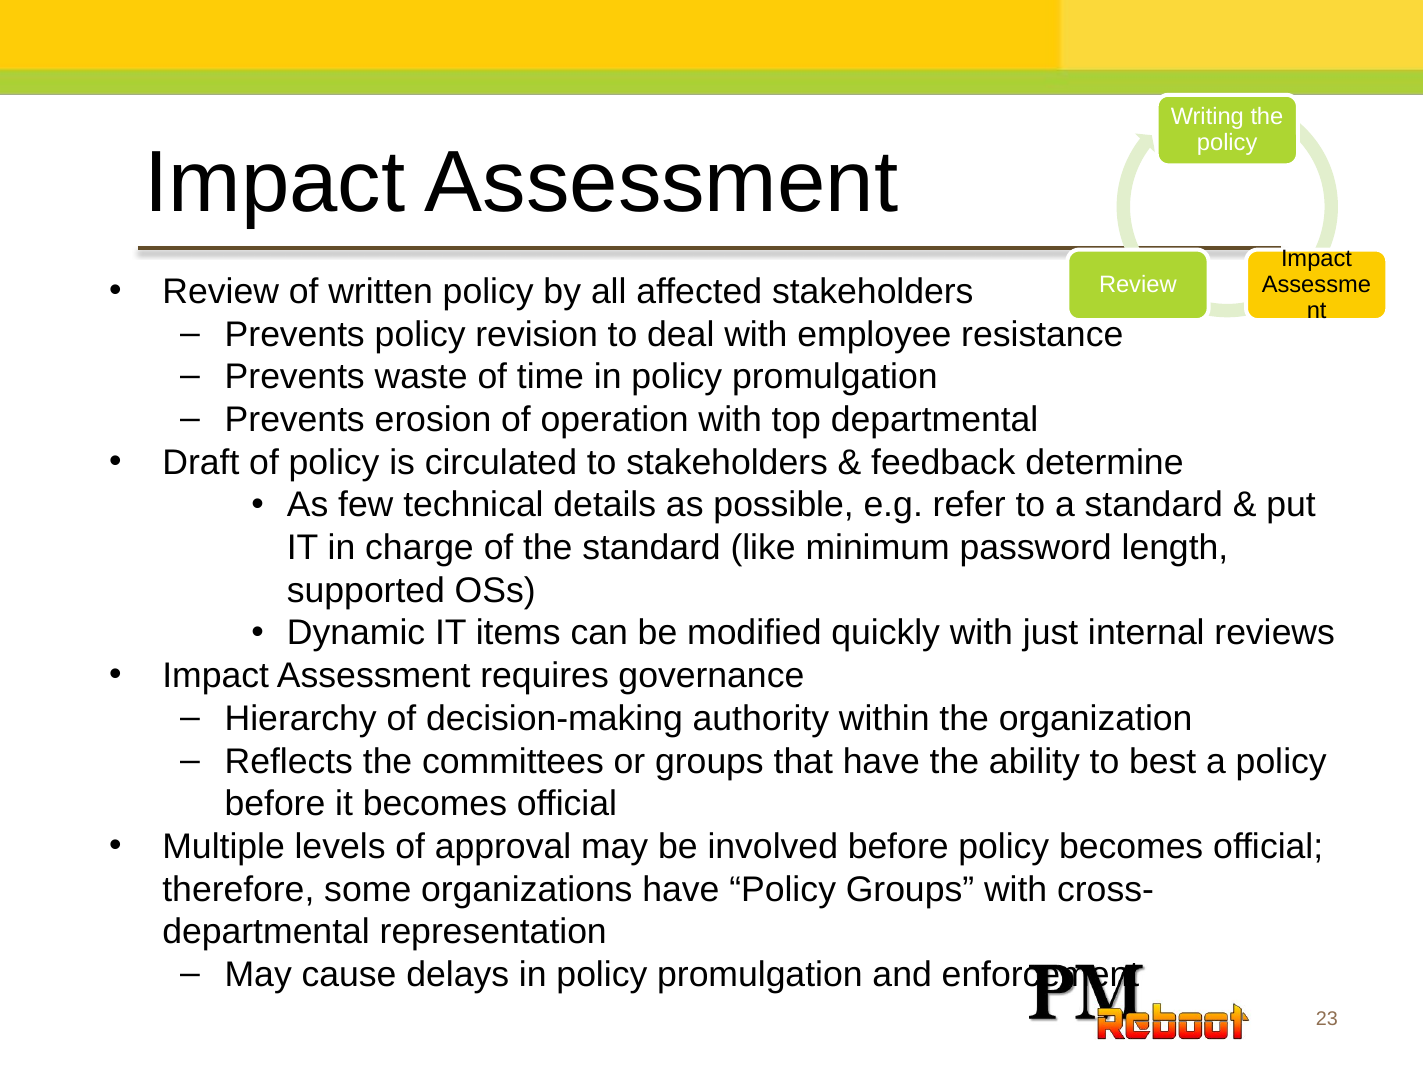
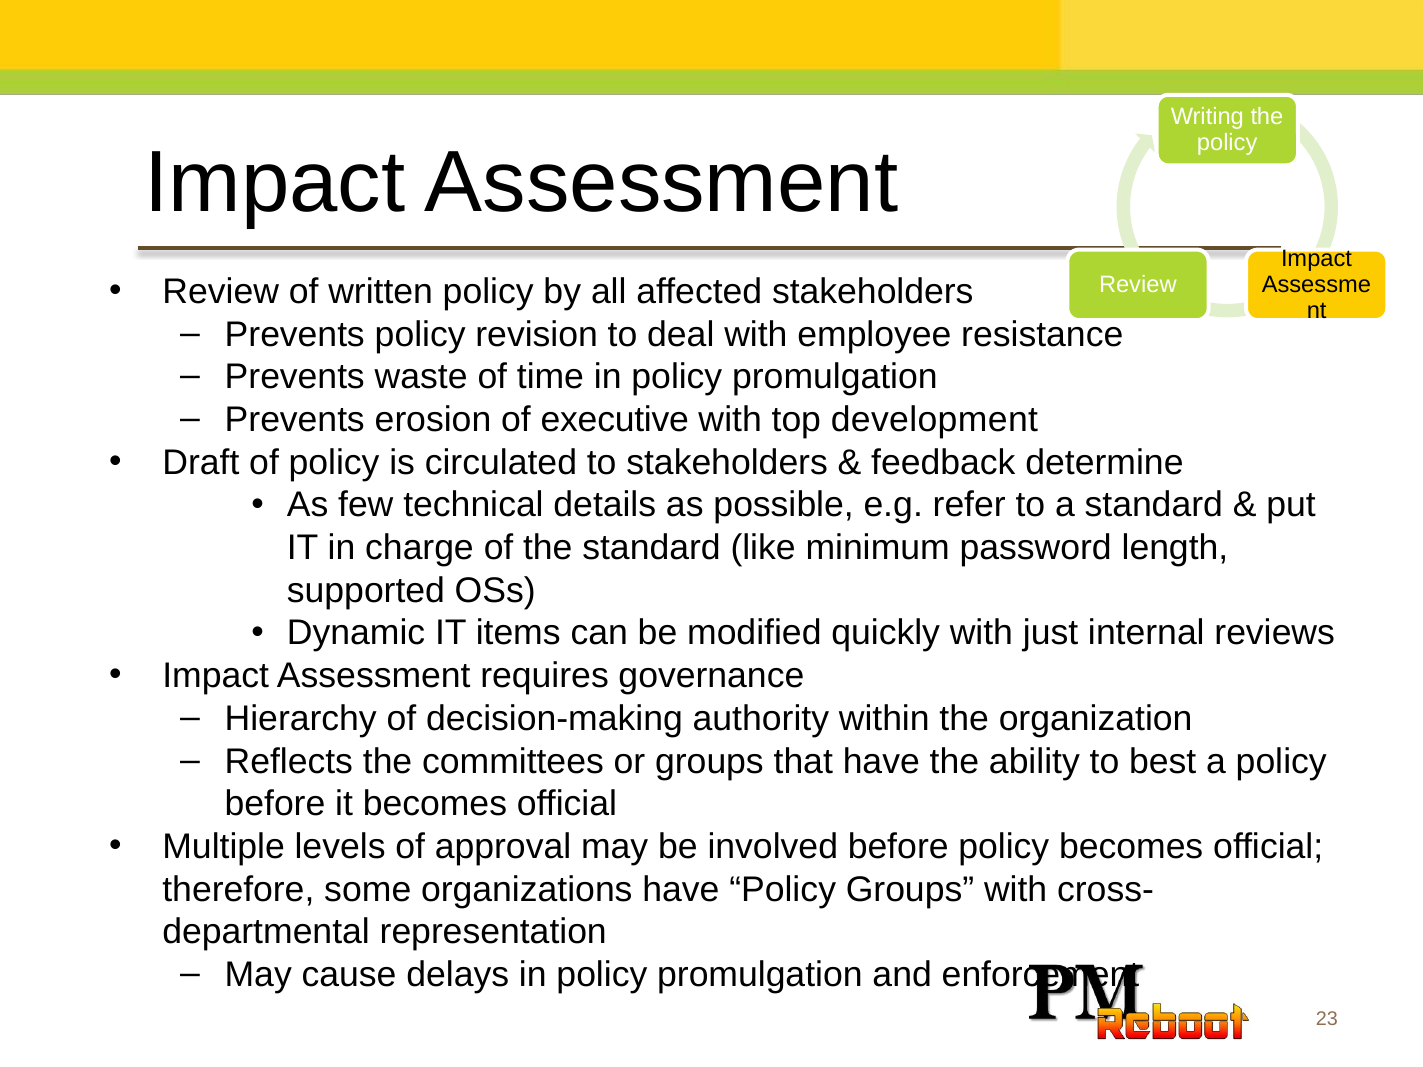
operation: operation -> executive
top departmental: departmental -> development
